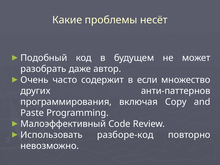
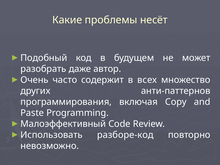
если: если -> всех
